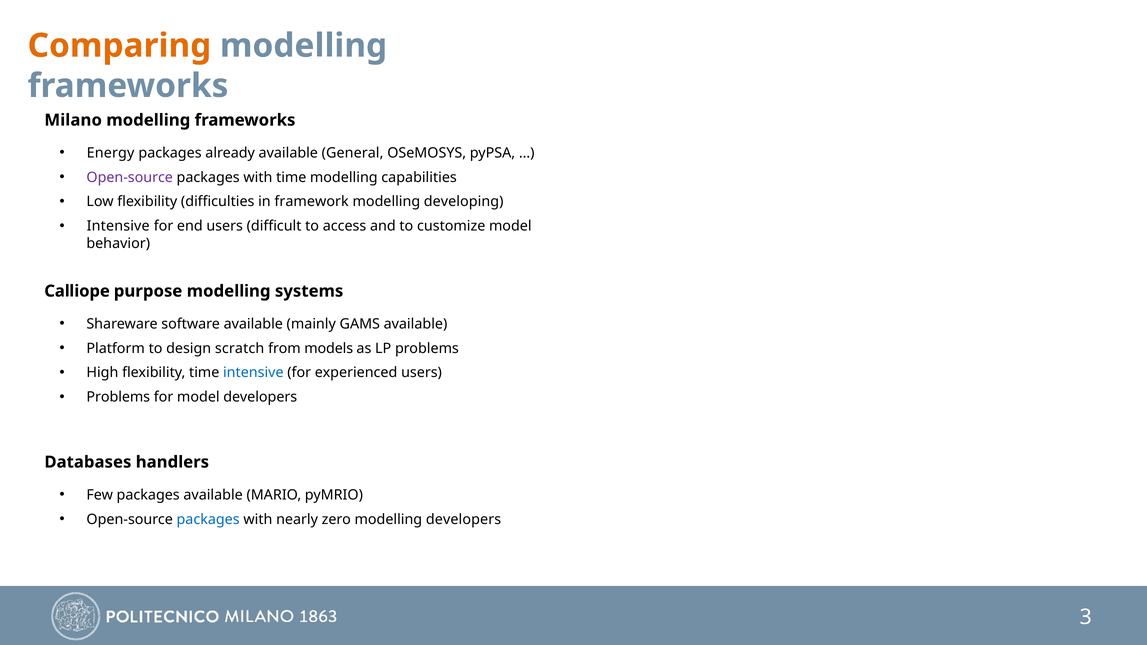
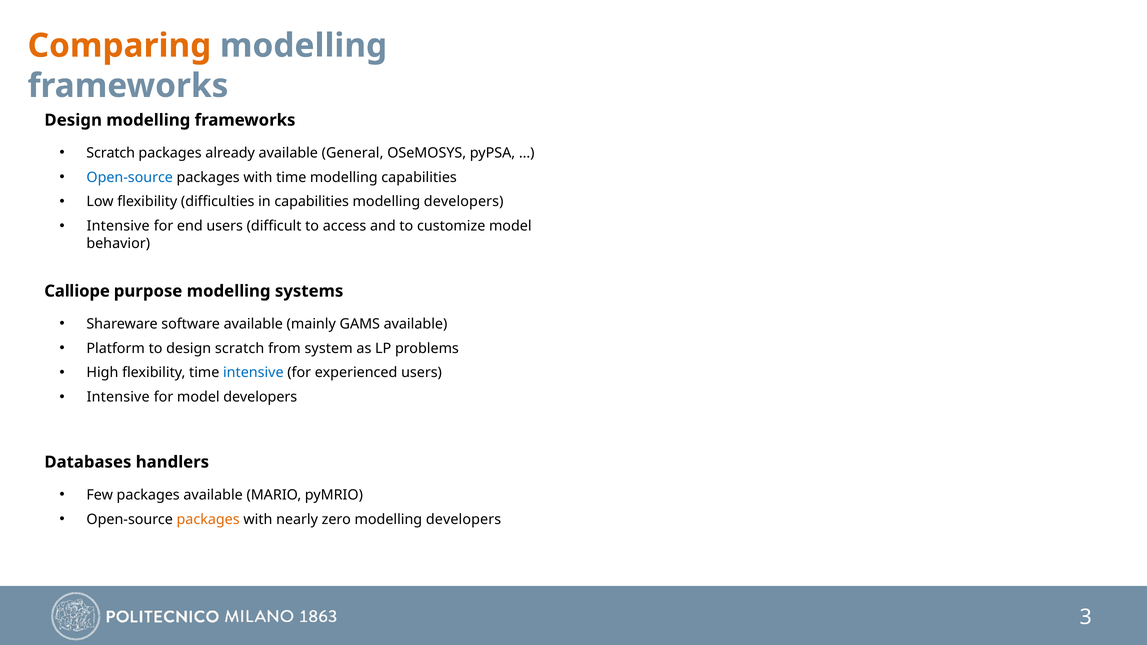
Milano at (73, 120): Milano -> Design
Energy at (111, 153): Energy -> Scratch
Open-source at (130, 177) colour: purple -> blue
in framework: framework -> capabilities
developing at (464, 202): developing -> developers
models: models -> system
Problems at (118, 397): Problems -> Intensive
packages at (208, 519) colour: blue -> orange
